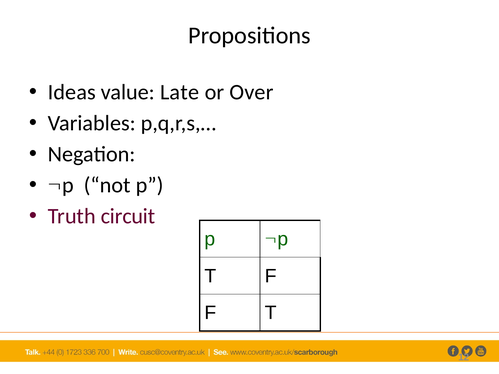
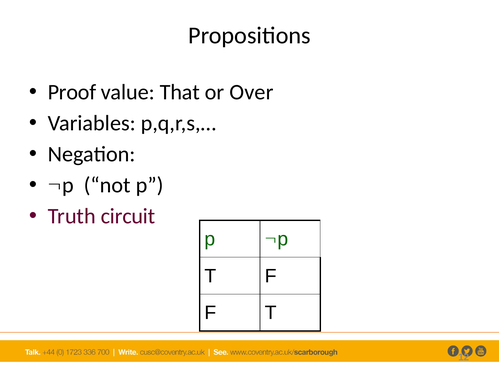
Ideas: Ideas -> Proof
Late: Late -> That
